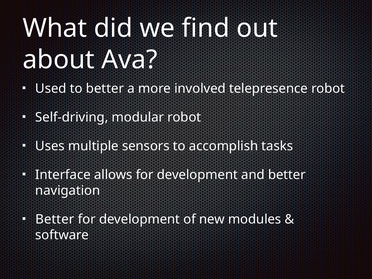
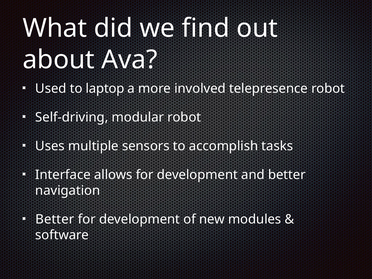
to better: better -> laptop
